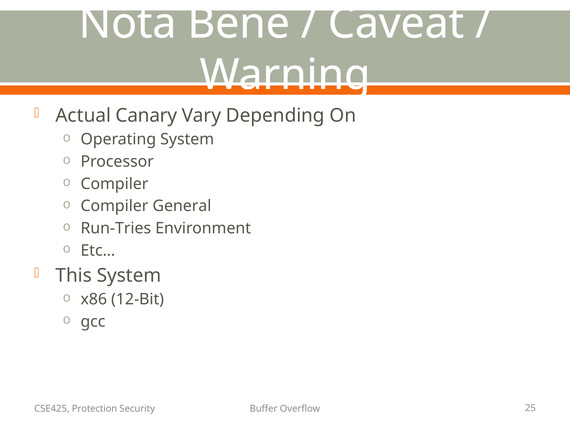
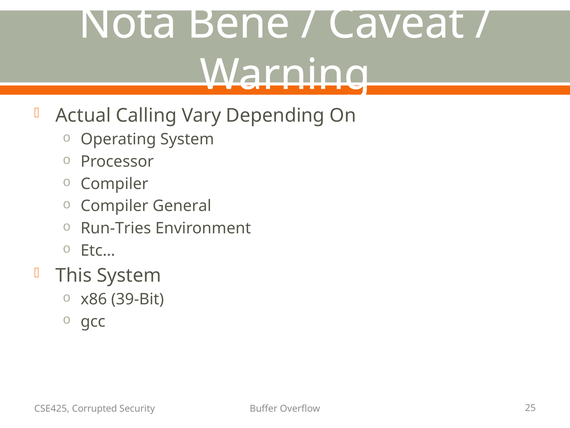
Canary: Canary -> Calling
12-Bit: 12-Bit -> 39-Bit
Protection: Protection -> Corrupted
